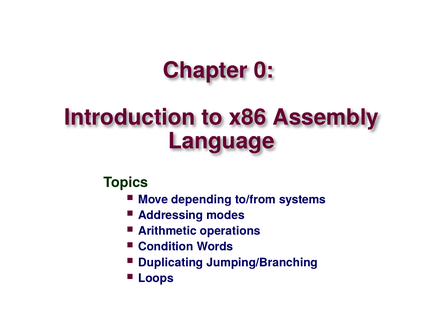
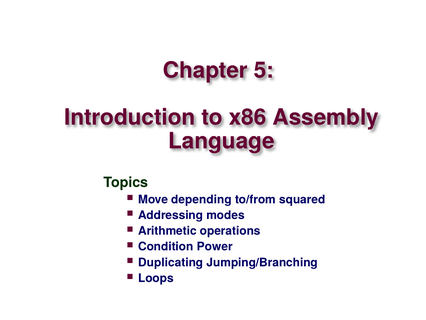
0: 0 -> 5
systems: systems -> squared
Words: Words -> Power
